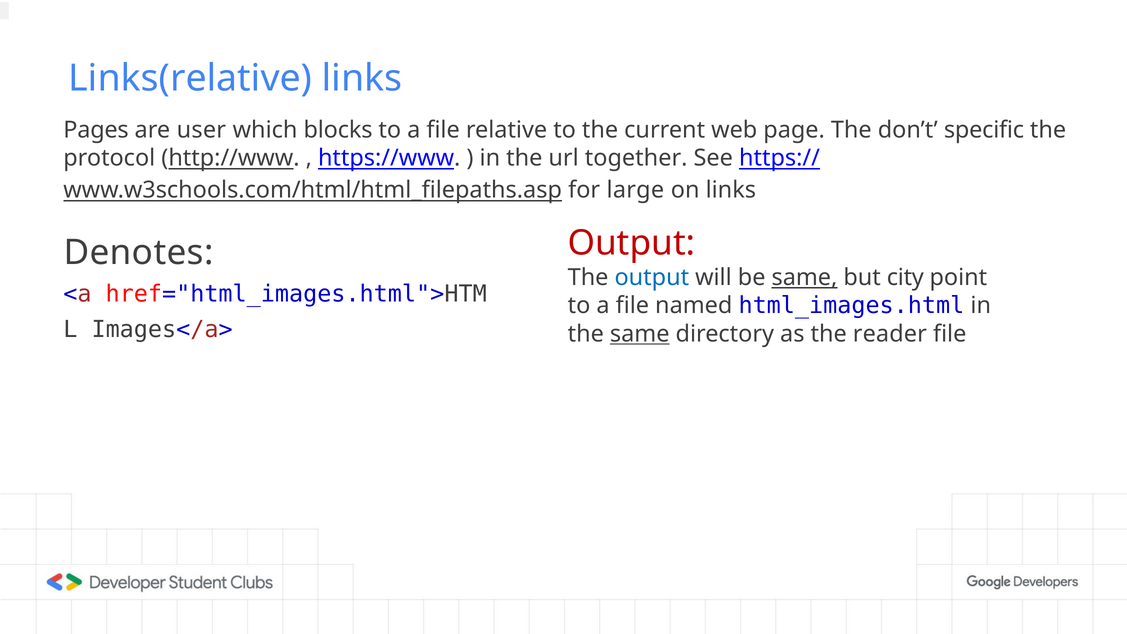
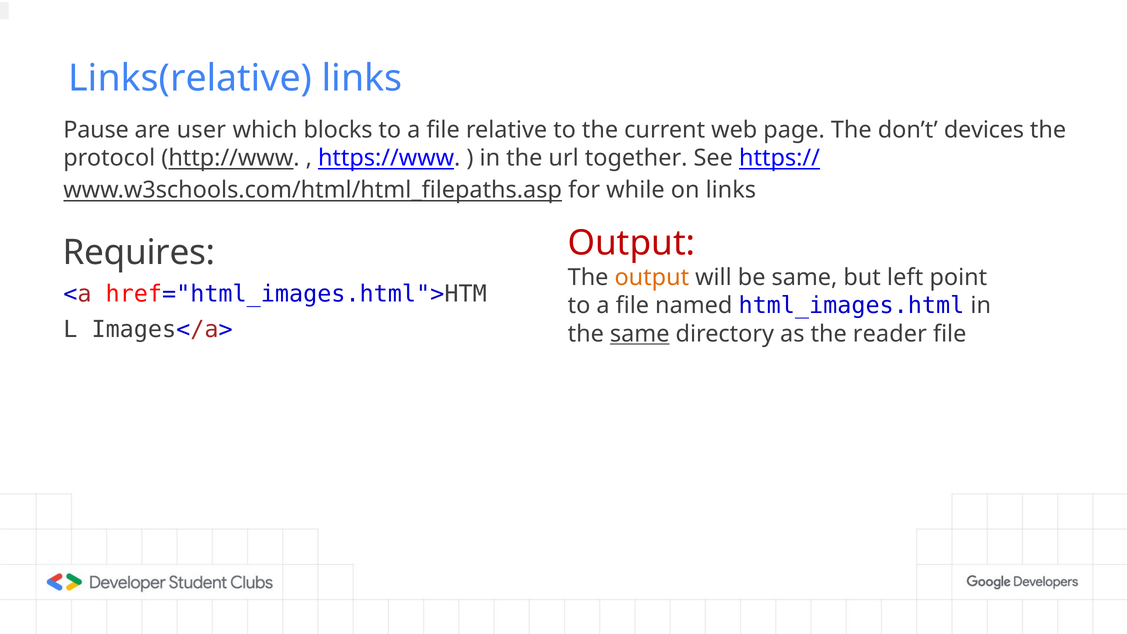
Pages: Pages -> Pause
specific: specific -> devices
large: large -> while
Denotes: Denotes -> Requires
output at (652, 278) colour: blue -> orange
same at (804, 278) underline: present -> none
city: city -> left
